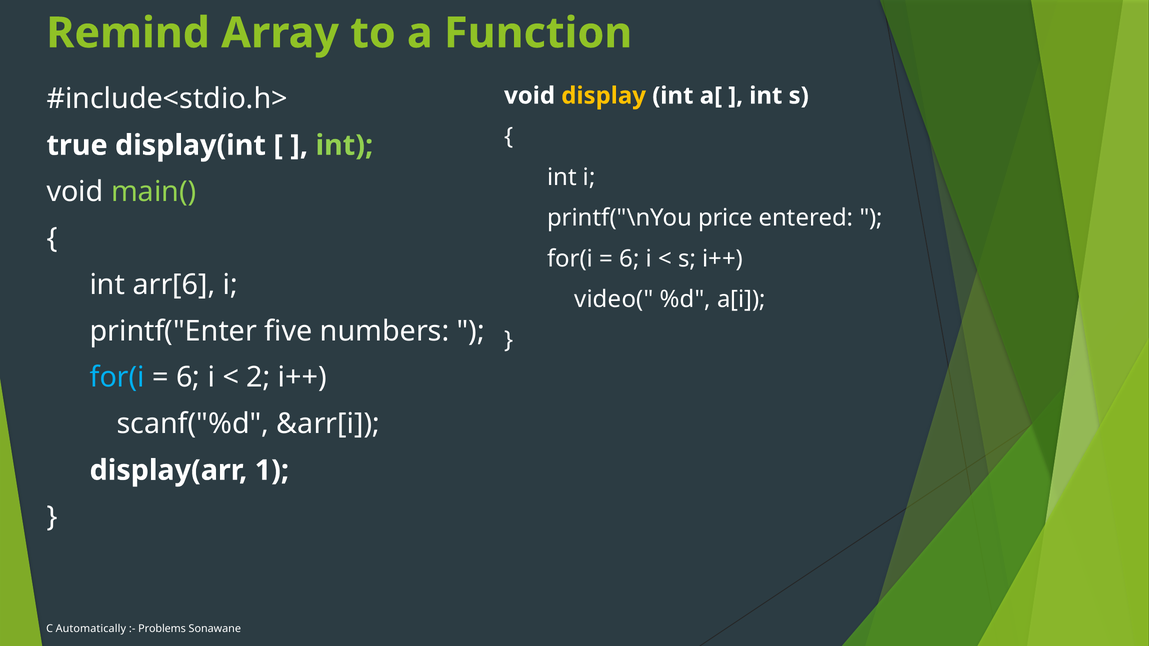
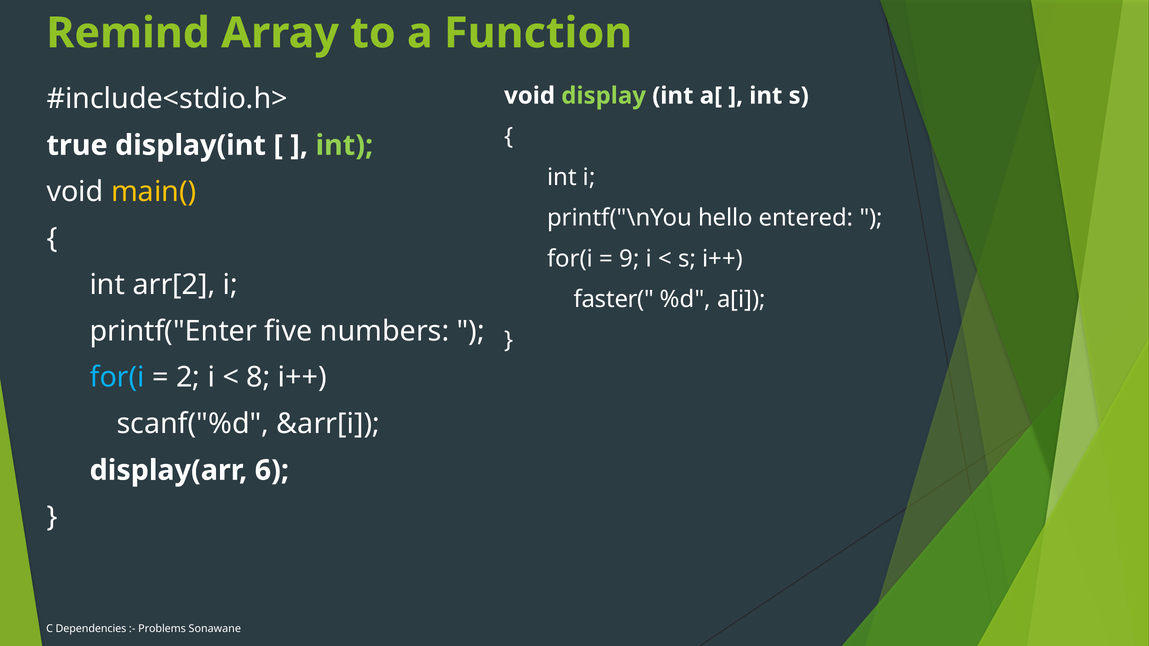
display colour: yellow -> light green
main( colour: light green -> yellow
price: price -> hello
6 at (629, 259): 6 -> 9
arr[6: arr[6 -> arr[2
video(: video( -> faster(
6 at (188, 378): 6 -> 2
2: 2 -> 8
1: 1 -> 6
Automatically: Automatically -> Dependencies
